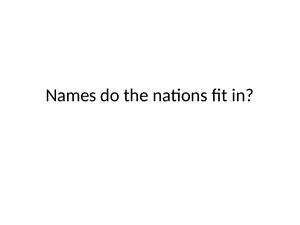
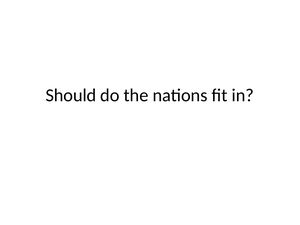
Names: Names -> Should
